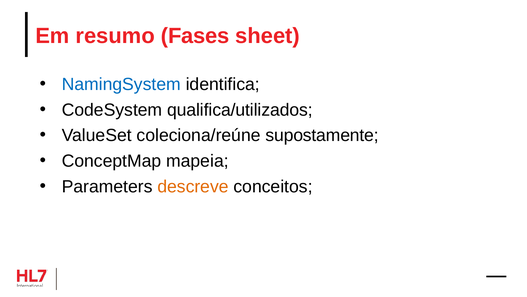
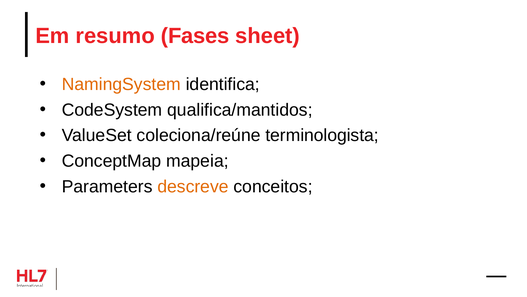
NamingSystem colour: blue -> orange
qualifica/utilizados: qualifica/utilizados -> qualifica/mantidos
supostamente: supostamente -> terminologista
